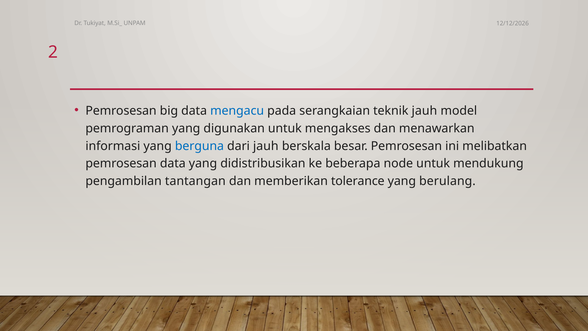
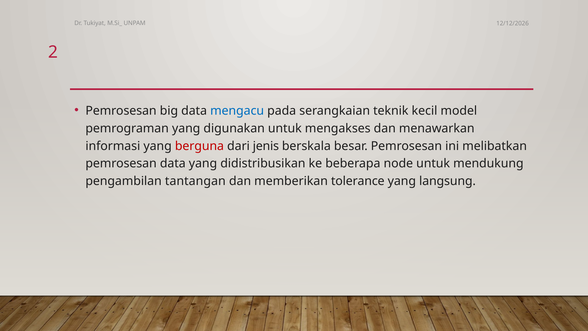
teknik jauh: jauh -> kecil
berguna colour: blue -> red
dari jauh: jauh -> jenis
berulang: berulang -> langsung
